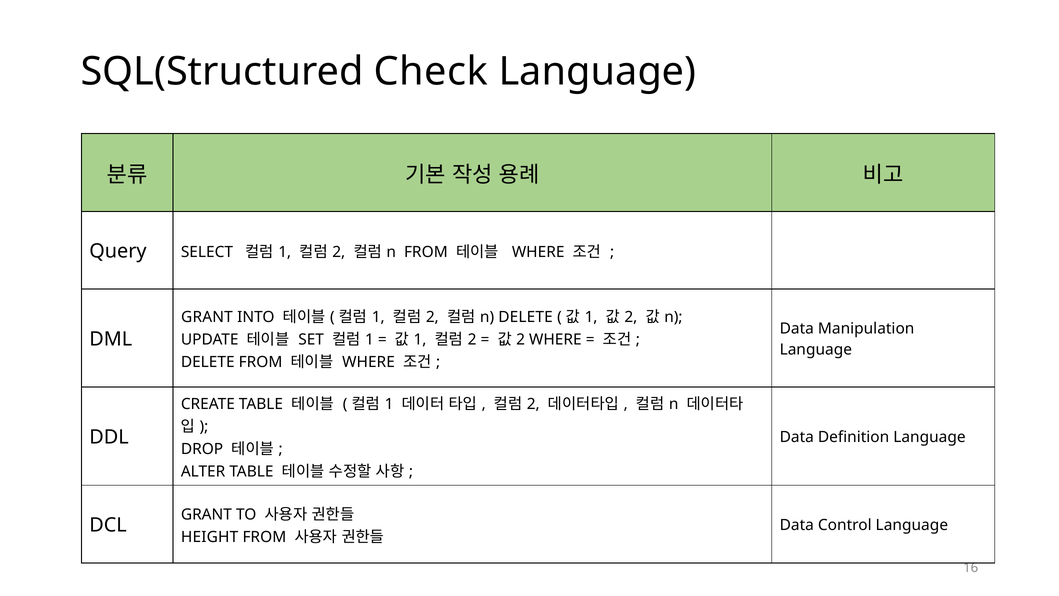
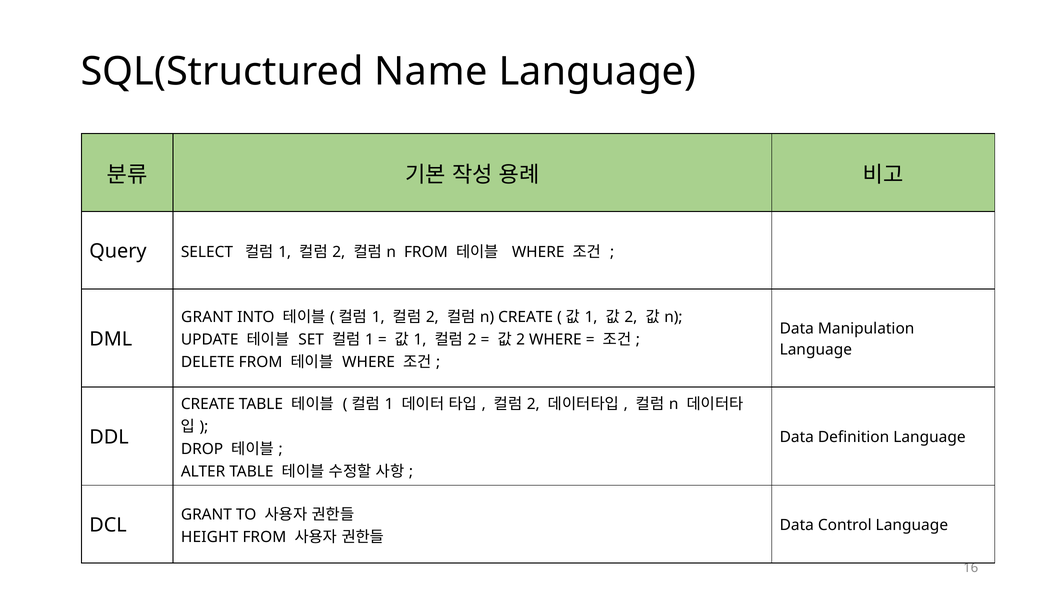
Check: Check -> Name
DELETE at (526, 317): DELETE -> CREATE
